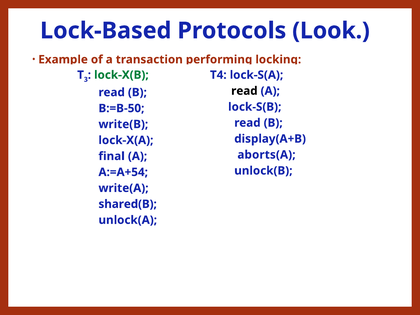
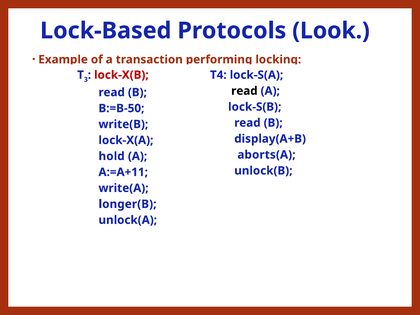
lock-X(B colour: green -> red
final: final -> hold
A:=A+54: A:=A+54 -> A:=A+11
shared(B: shared(B -> longer(B
